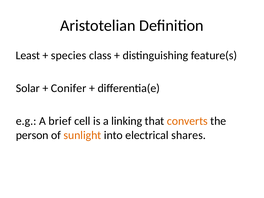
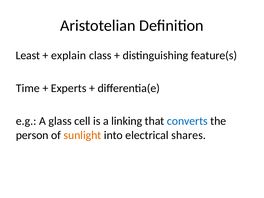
species: species -> explain
Solar: Solar -> Time
Conifer: Conifer -> Experts
brief: brief -> glass
converts colour: orange -> blue
